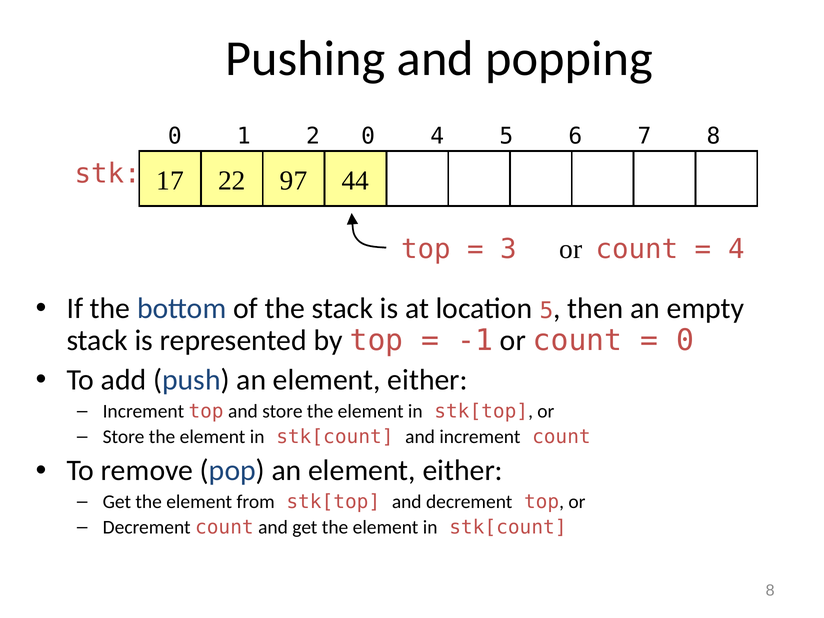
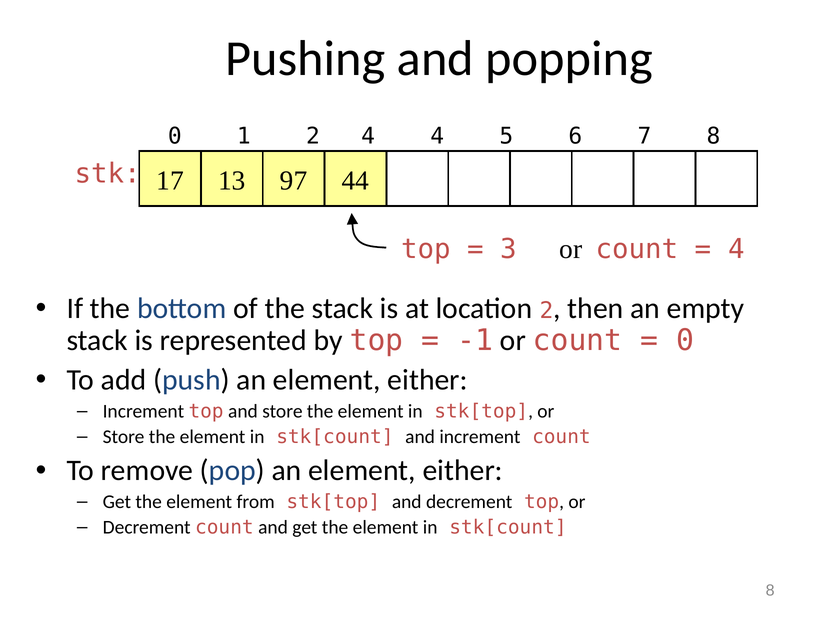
2 0: 0 -> 4
22: 22 -> 13
location 5: 5 -> 2
